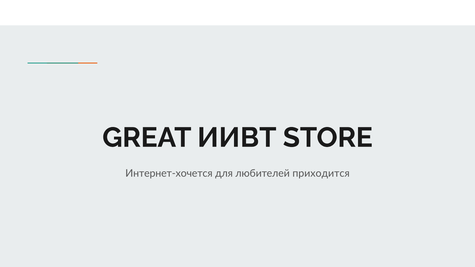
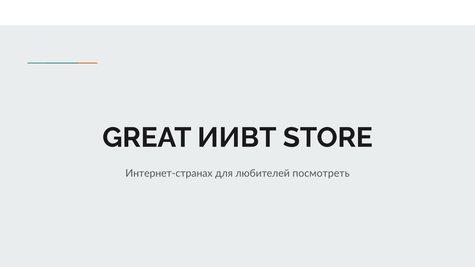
Интернет-хочется: Интернет-хочется -> Интернет-странах
приходится: приходится -> посмотреть
